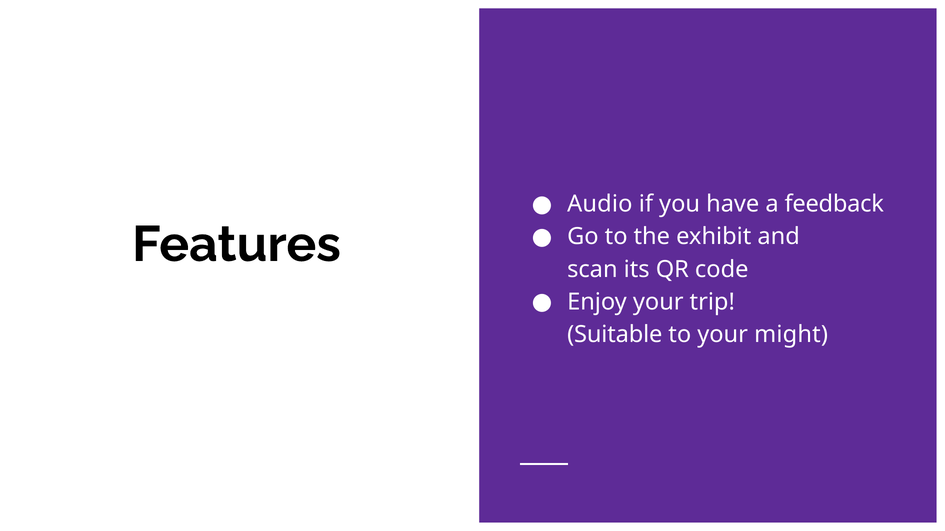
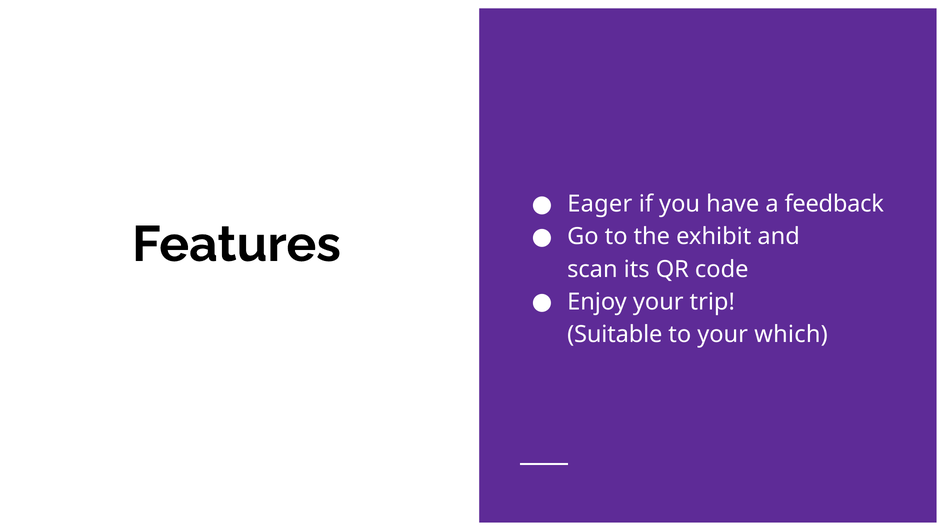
Audio: Audio -> Eager
might: might -> which
